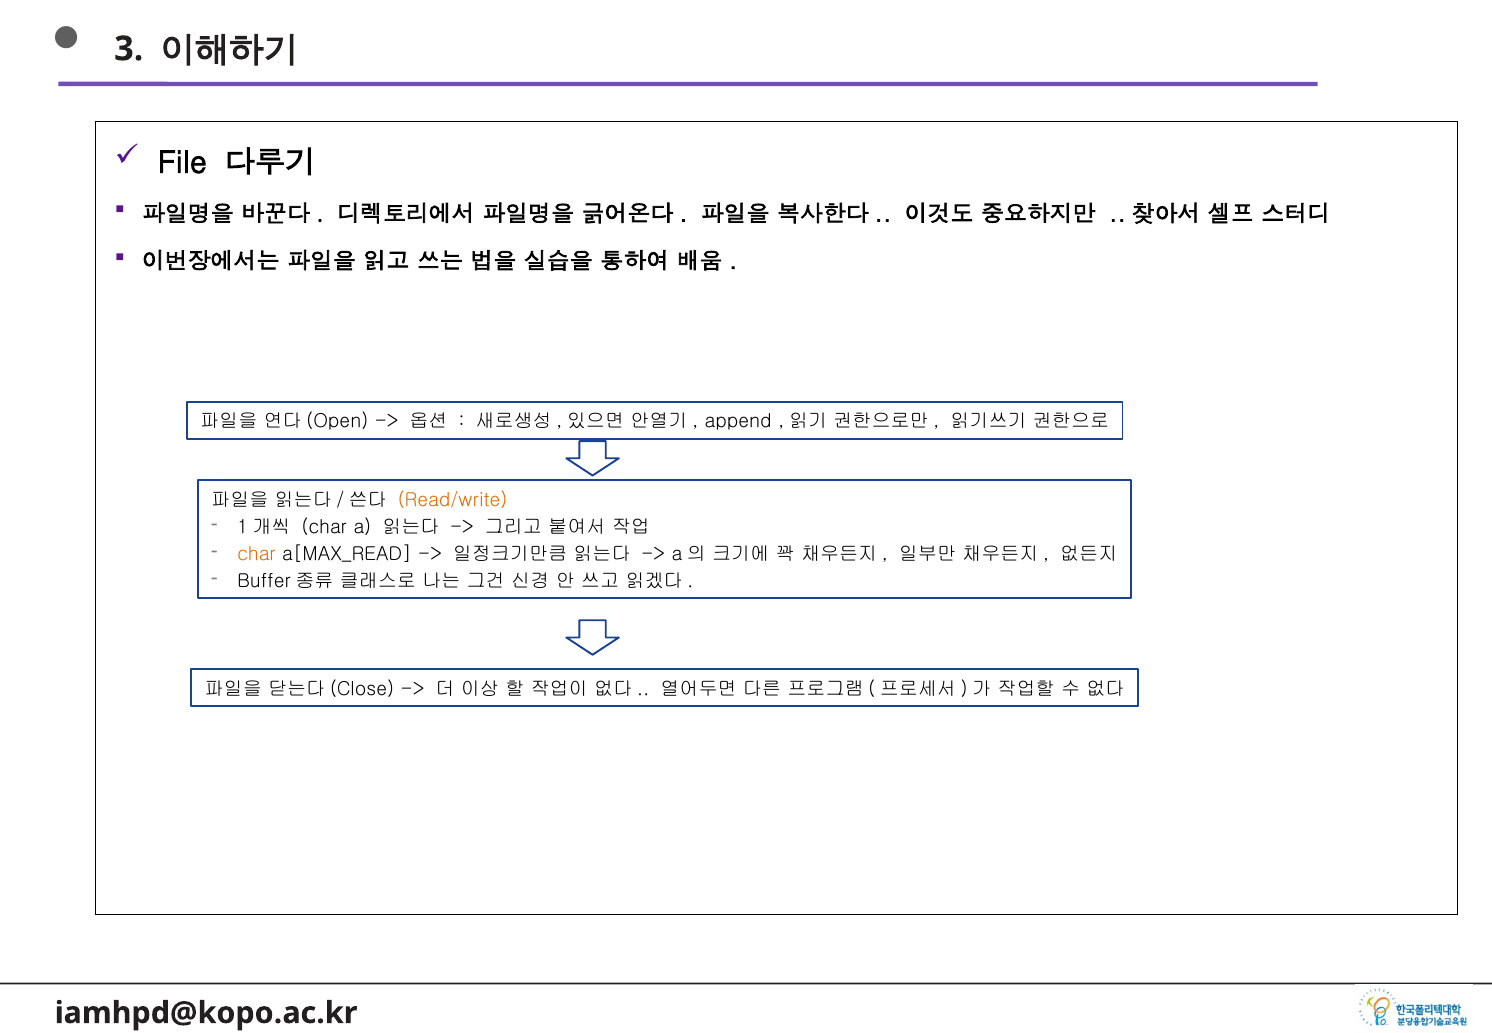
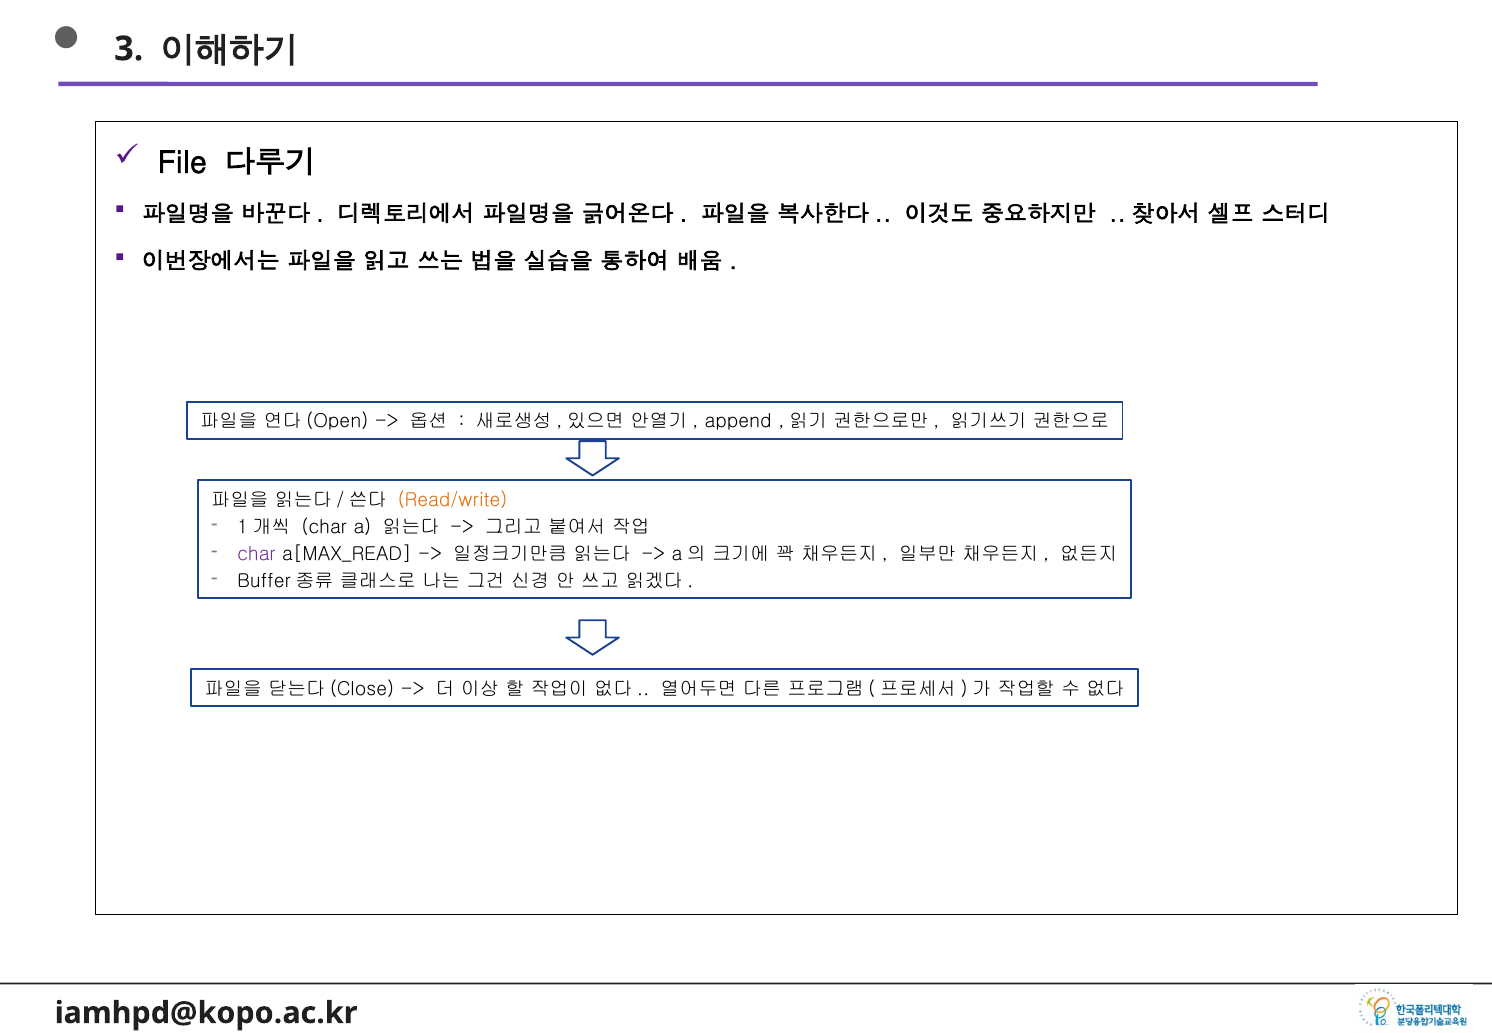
char at (256, 554) colour: orange -> purple
